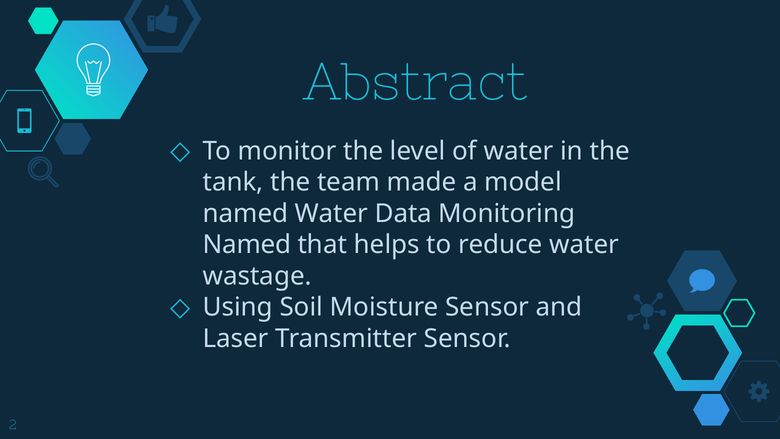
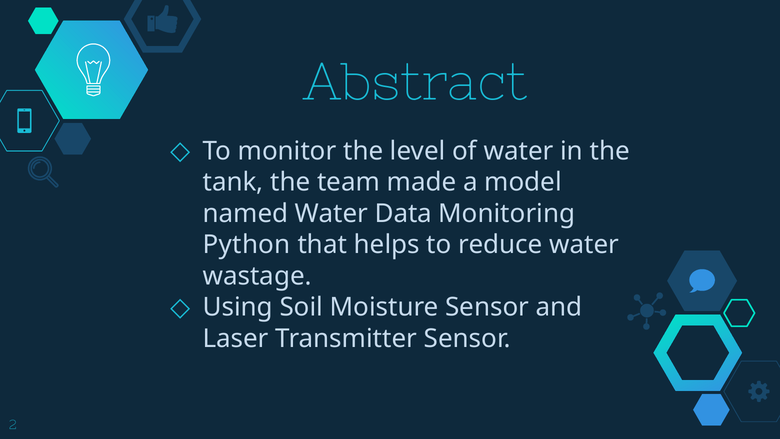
Named at (247, 245): Named -> Python
